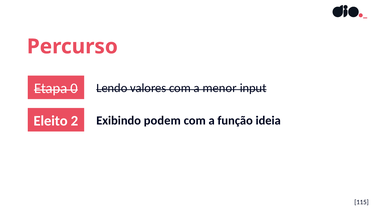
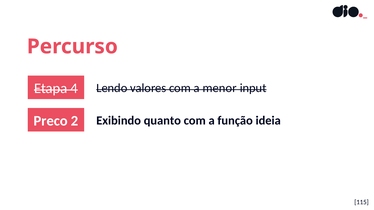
0: 0 -> 4
Eleito: Eleito -> Preco
podem: podem -> quanto
